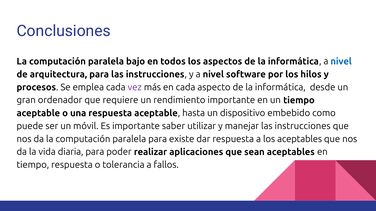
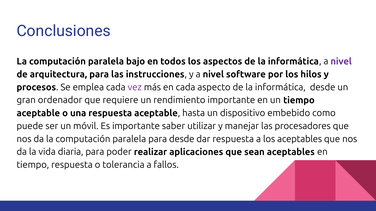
nivel at (341, 61) colour: blue -> purple
manejar las instrucciones: instrucciones -> procesadores
para existe: existe -> desde
